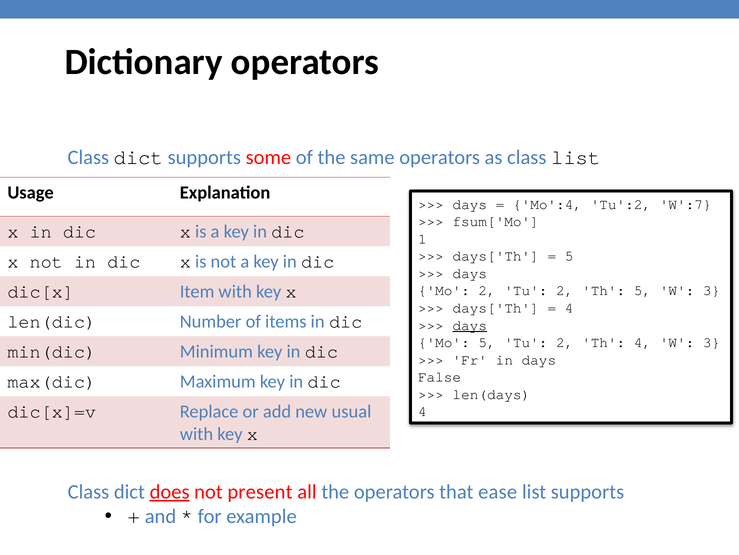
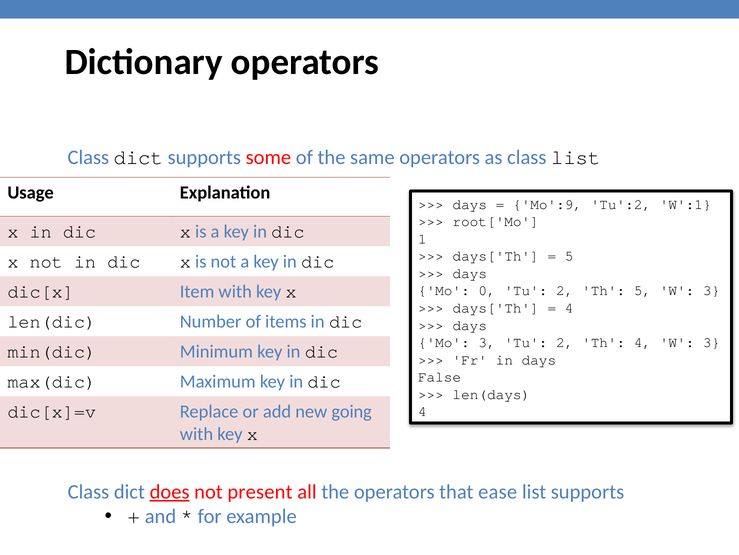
Mo':4: Mo':4 -> Mo':9
W':7: W':7 -> W':1
fsum['Mo: fsum['Mo -> root['Mo
Mo 2: 2 -> 0
days at (470, 325) underline: present -> none
Mo 5: 5 -> 3
usual: usual -> going
